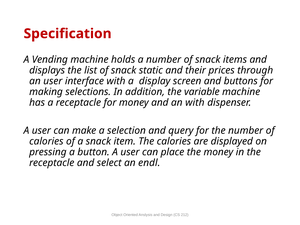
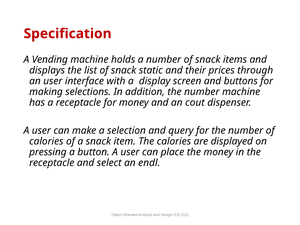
addition the variable: variable -> number
an with: with -> cout
